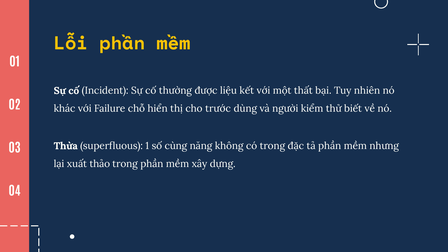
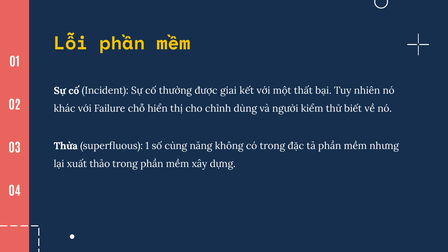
liệu: liệu -> giai
trước: trước -> chỉnh
